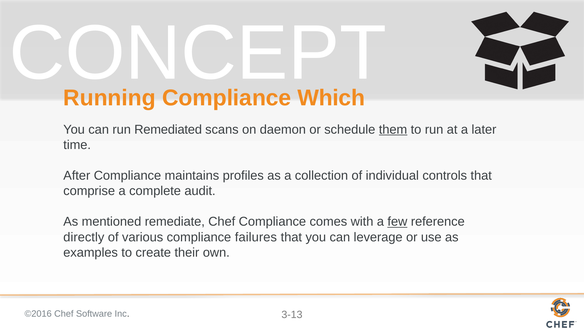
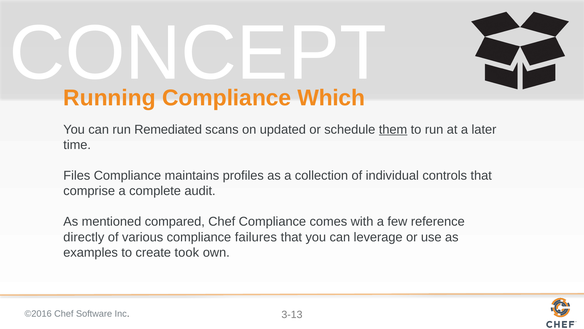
daemon: daemon -> updated
After: After -> Files
remediate: remediate -> compared
few underline: present -> none
their: their -> took
